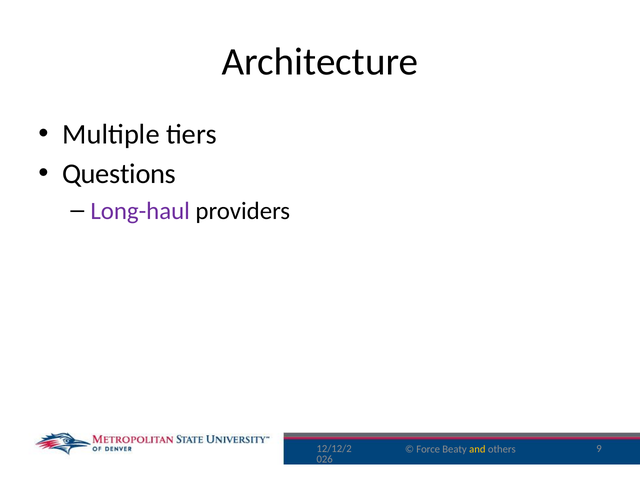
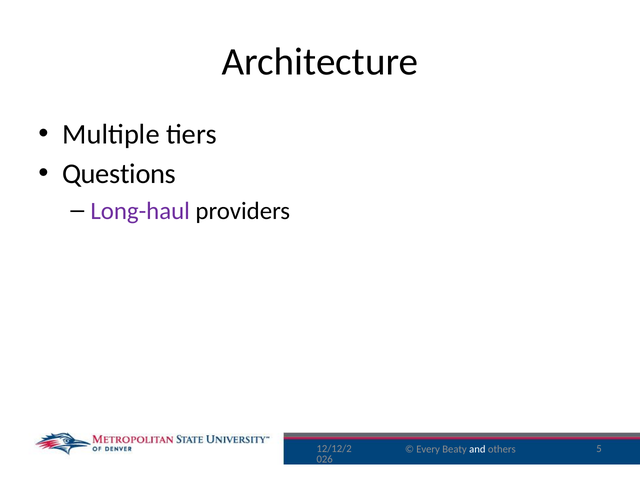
Force: Force -> Every
and colour: yellow -> white
9: 9 -> 5
